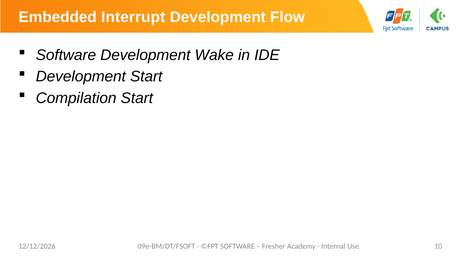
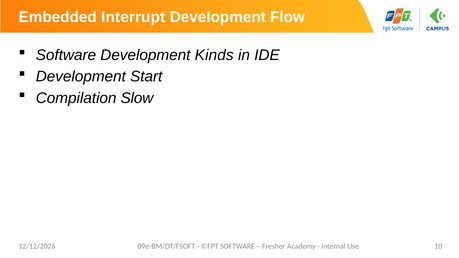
Wake: Wake -> Kinds
Compilation Start: Start -> Slow
